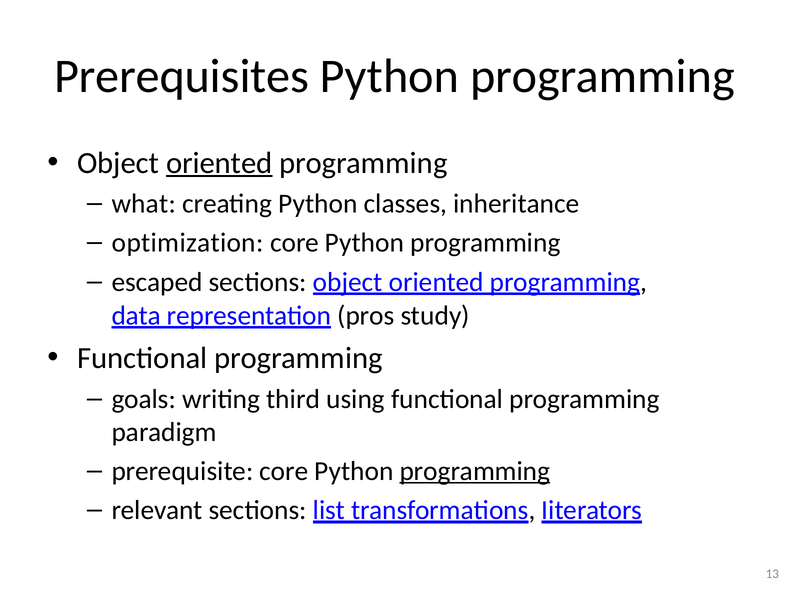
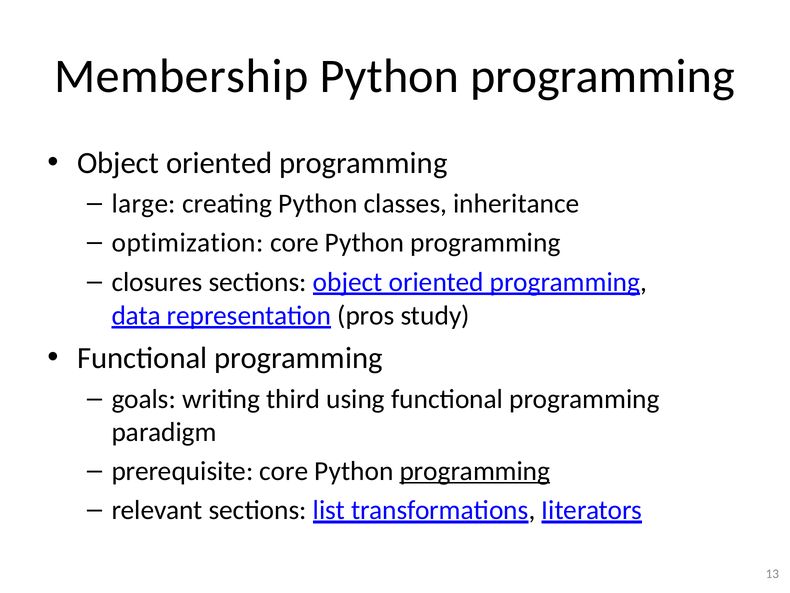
Prerequisites: Prerequisites -> Membership
oriented at (219, 163) underline: present -> none
what: what -> large
escaped: escaped -> closures
